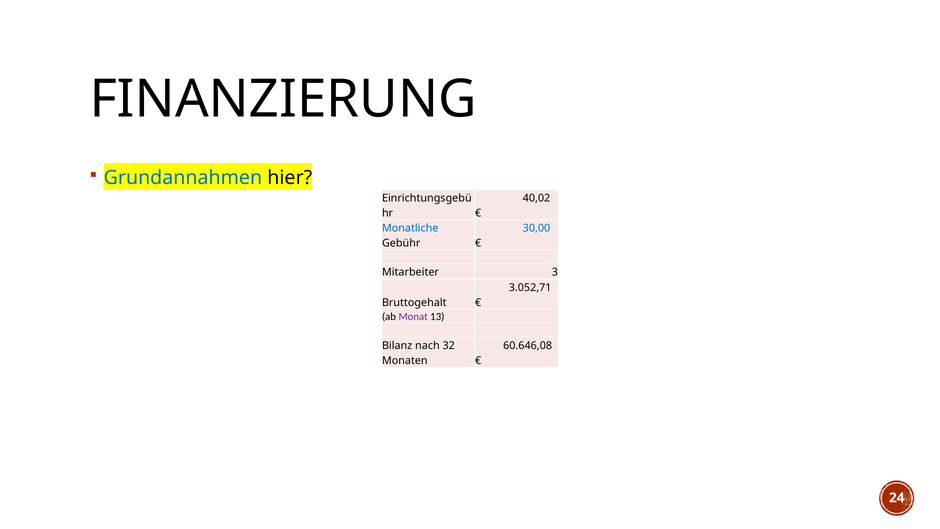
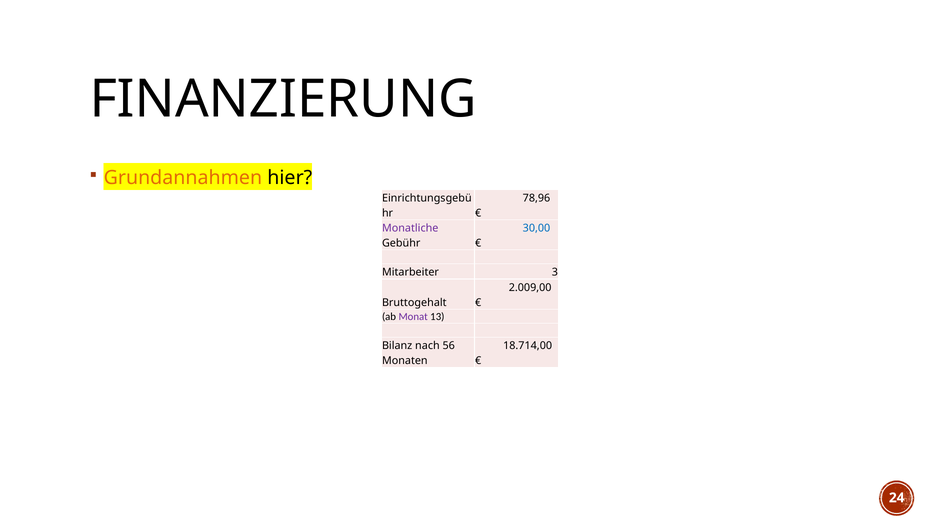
Grundannahmen colour: blue -> orange
40,02: 40,02 -> 78,96
Monatliche colour: blue -> purple
3.052,71: 3.052,71 -> 2.009,00
32: 32 -> 56
60.646,08: 60.646,08 -> 18.714,00
